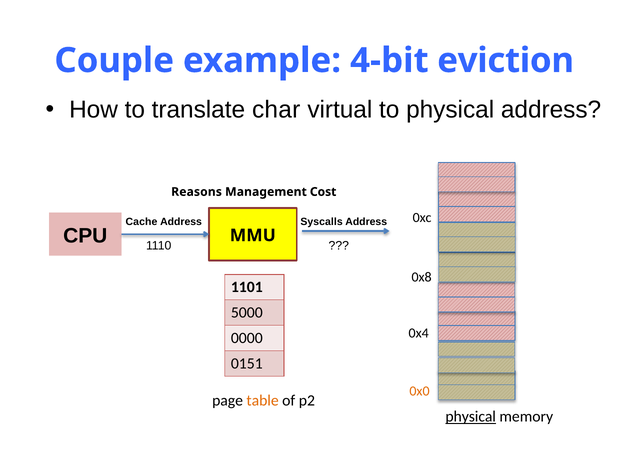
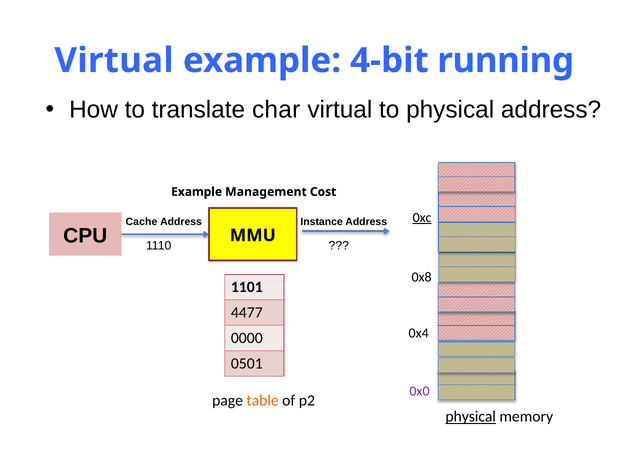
Couple at (114, 61): Couple -> Virtual
eviction: eviction -> running
Reasons at (197, 192): Reasons -> Example
0xc underline: none -> present
Syscalls: Syscalls -> Instance
5000: 5000 -> 4477
0151: 0151 -> 0501
0x0 colour: orange -> purple
